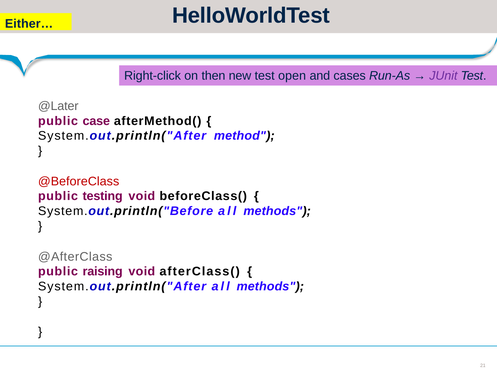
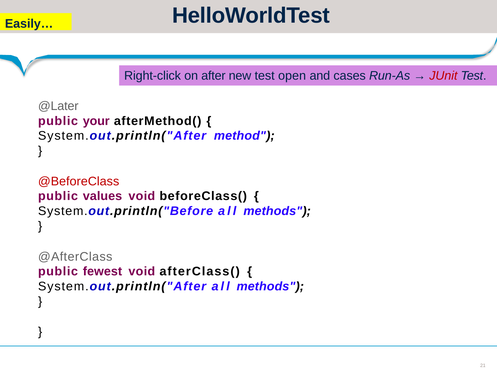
Either…: Either… -> Easily…
then: then -> after
JUnit colour: purple -> red
case: case -> your
testing: testing -> values
raising: raising -> fewest
